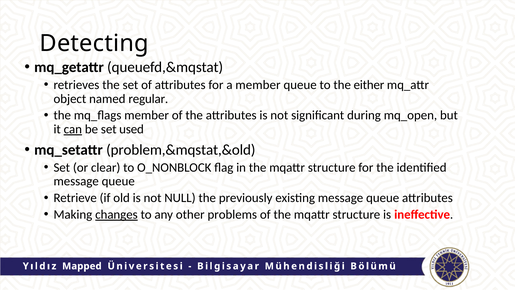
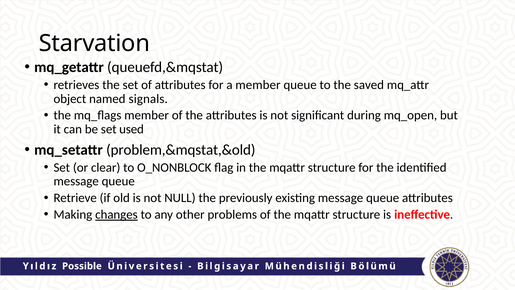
Detecting: Detecting -> Starvation
either: either -> saved
regular: regular -> signals
can underline: present -> none
Mapped: Mapped -> Possible
